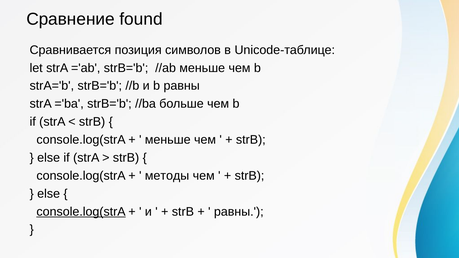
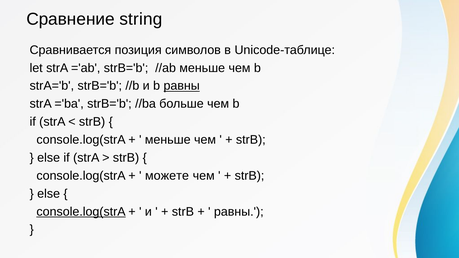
found: found -> string
равны at (182, 86) underline: none -> present
методы: методы -> можете
